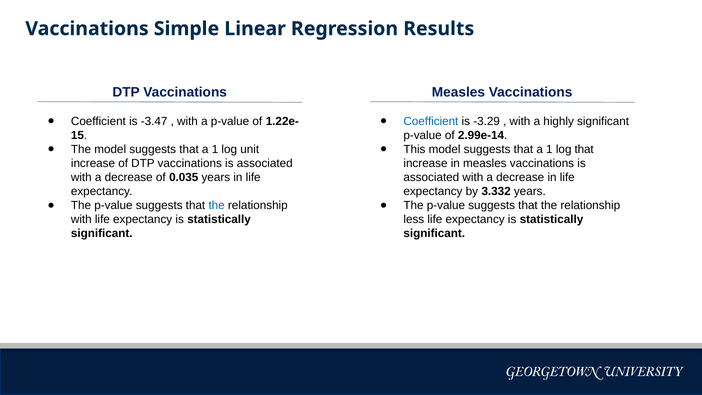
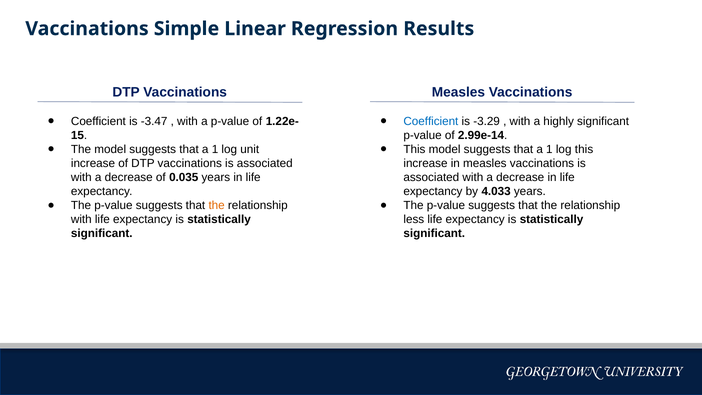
log that: that -> this
3.332: 3.332 -> 4.033
the at (217, 205) colour: blue -> orange
